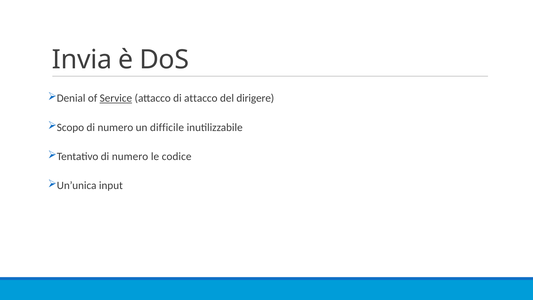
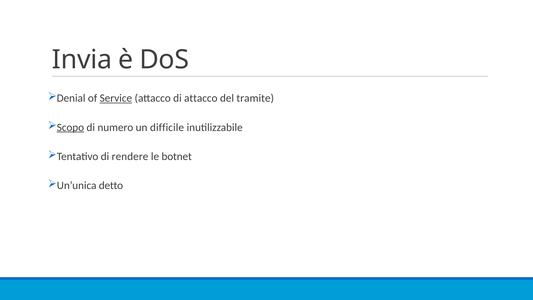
dirigere: dirigere -> tramite
Scopo underline: none -> present
Tentativo di numero: numero -> rendere
codice: codice -> botnet
input: input -> detto
